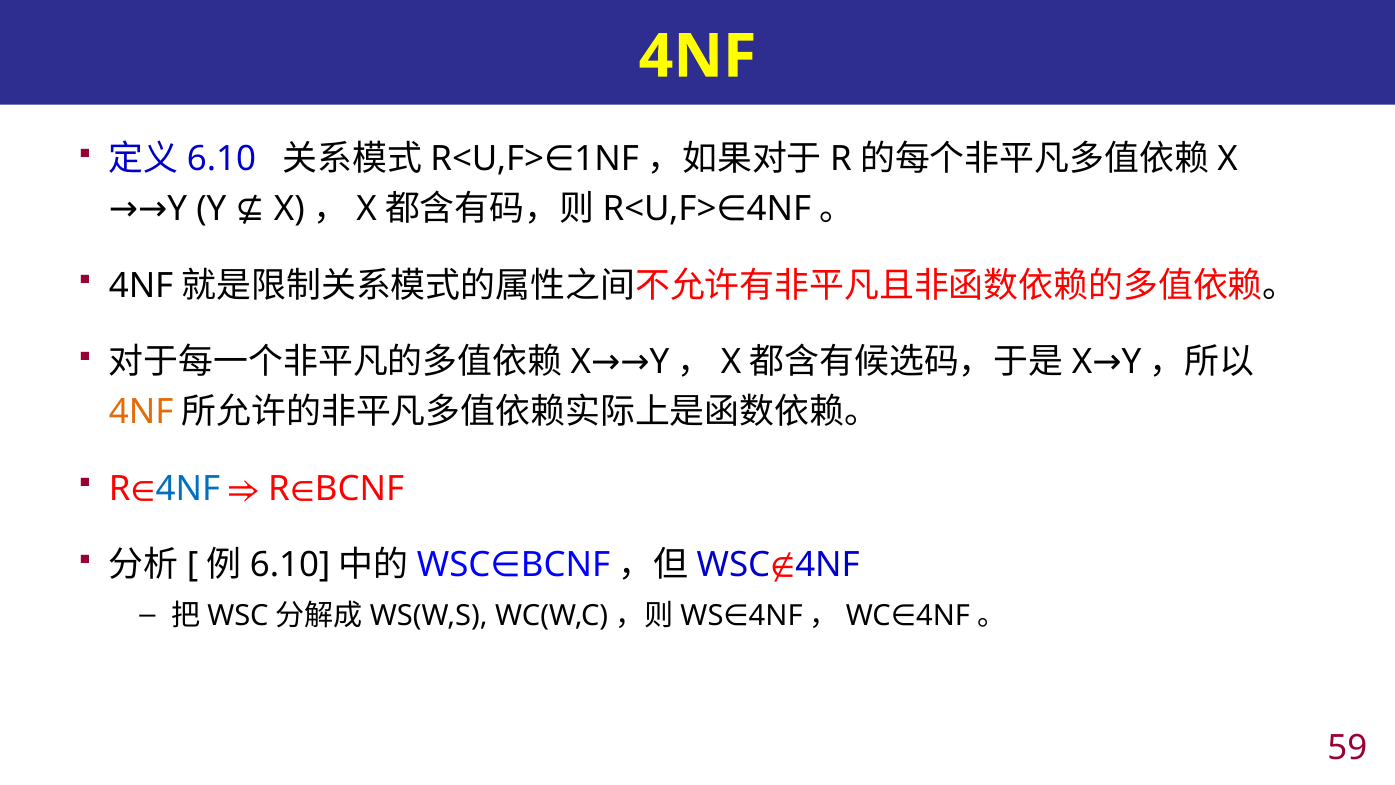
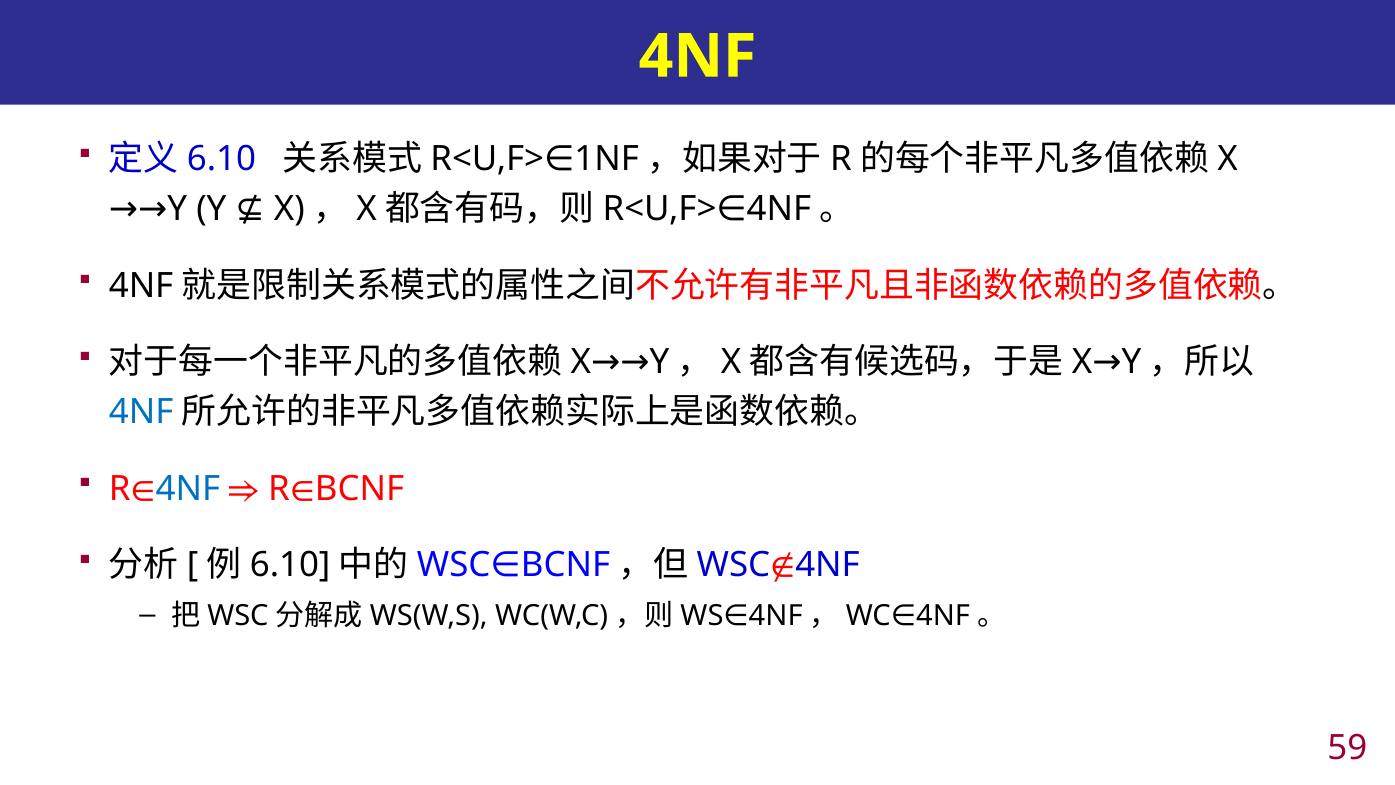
4NF at (141, 412) colour: orange -> blue
